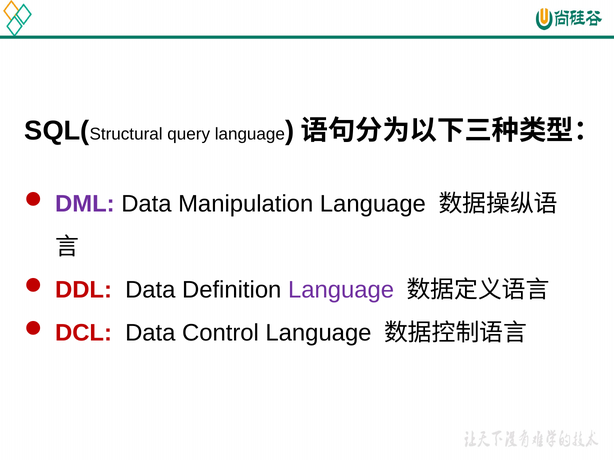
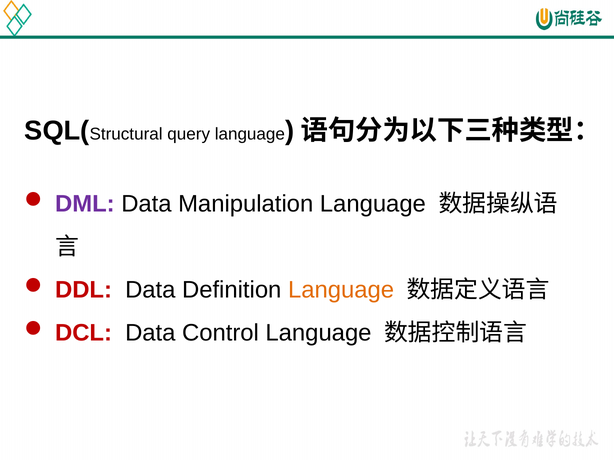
Language at (341, 290) colour: purple -> orange
